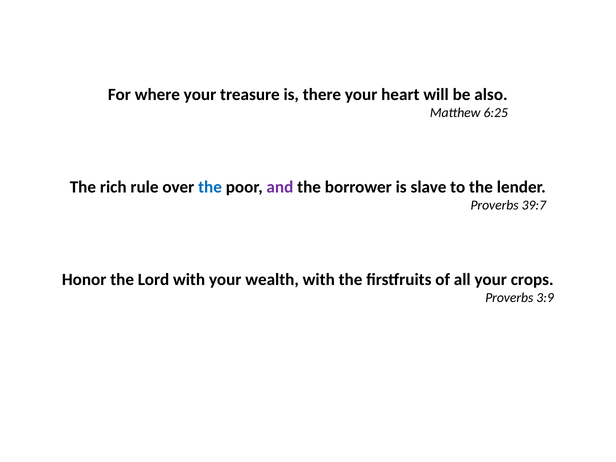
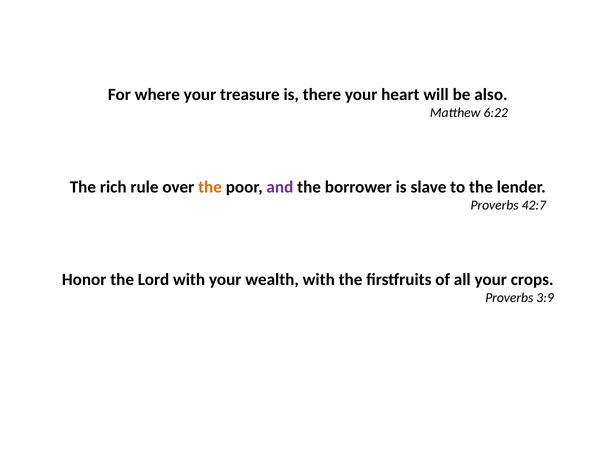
6:25: 6:25 -> 6:22
the at (210, 187) colour: blue -> orange
39:7: 39:7 -> 42:7
